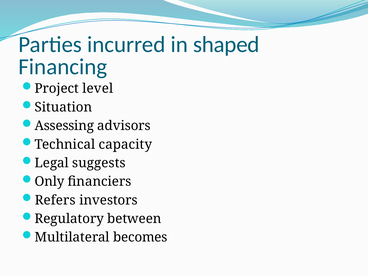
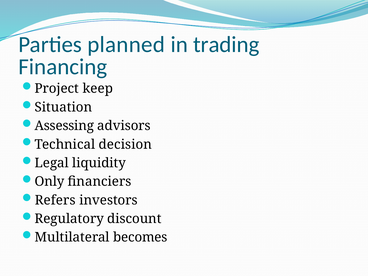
incurred: incurred -> planned
shaped: shaped -> trading
level: level -> keep
capacity: capacity -> decision
suggests: suggests -> liquidity
between: between -> discount
